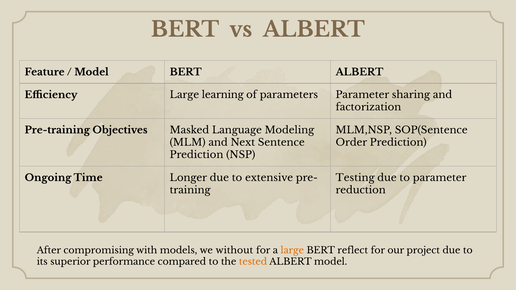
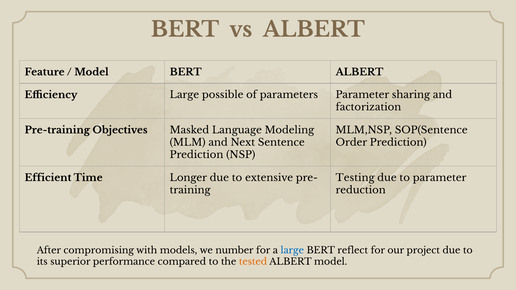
learning: learning -> possible
Ongoing: Ongoing -> Efficient
without: without -> number
large at (292, 251) colour: orange -> blue
